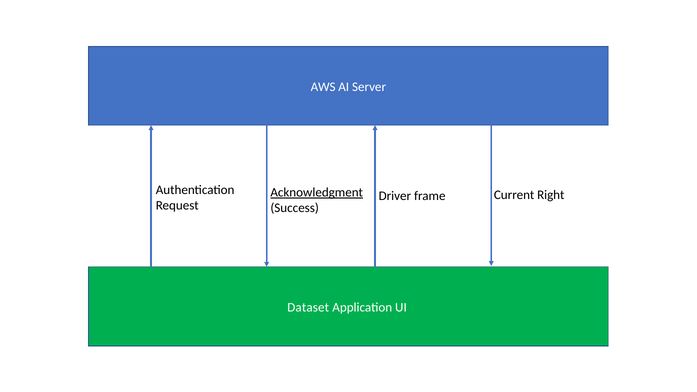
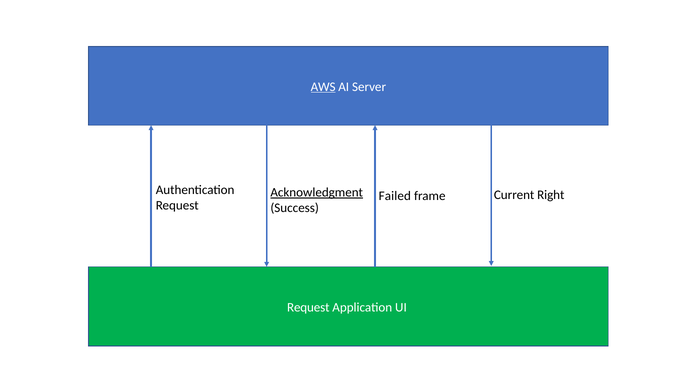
AWS underline: none -> present
Driver: Driver -> Failed
Dataset at (308, 307): Dataset -> Request
